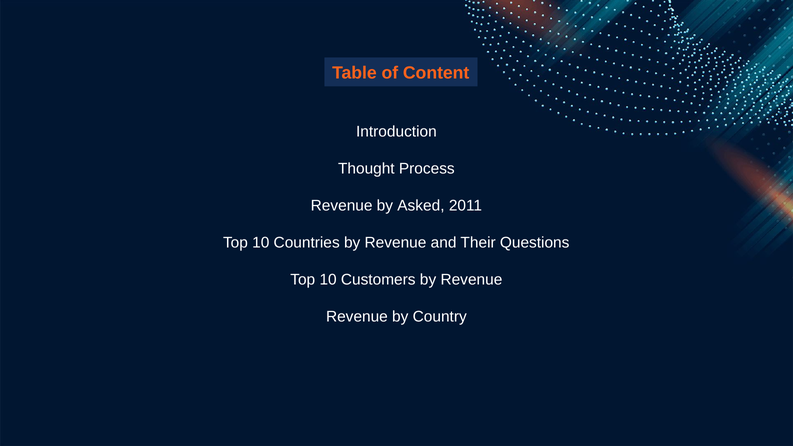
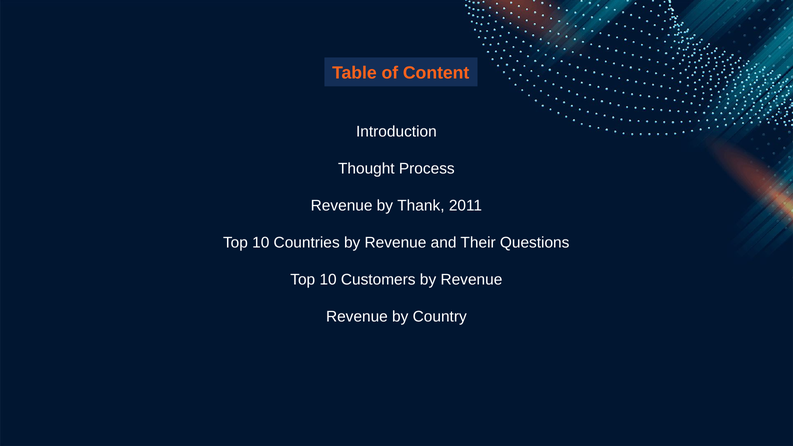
Asked: Asked -> Thank
